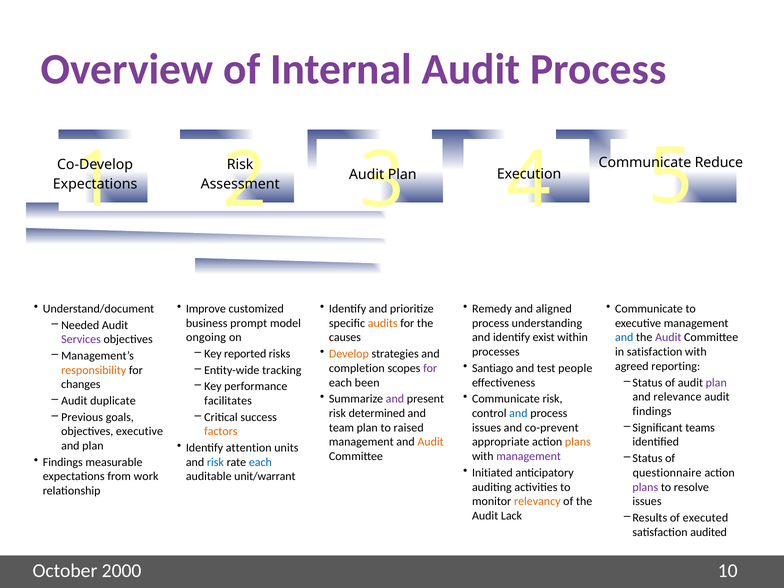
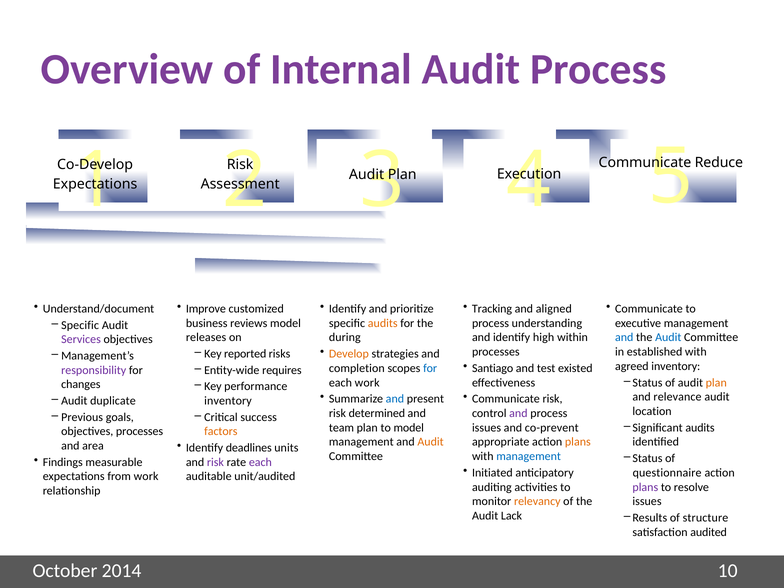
Remedy: Remedy -> Tracking
prompt: prompt -> reviews
Needed at (80, 325): Needed -> Specific
ongoing: ongoing -> releases
causes: causes -> during
exist: exist -> high
Audit at (668, 338) colour: purple -> blue
in satisfaction: satisfaction -> established
agreed reporting: reporting -> inventory
people: people -> existed
for at (430, 368) colour: purple -> blue
tracking: tracking -> requires
responsibility colour: orange -> purple
plan at (716, 383) colour: purple -> orange
each been: been -> work
and at (395, 399) colour: purple -> blue
facilitates at (228, 401): facilitates -> inventory
findings at (652, 411): findings -> location
and at (518, 413) colour: blue -> purple
Significant teams: teams -> audits
to raised: raised -> model
objectives executive: executive -> processes
and plan: plan -> area
attention: attention -> deadlines
management at (529, 456) colour: purple -> blue
risk at (215, 462) colour: blue -> purple
each at (260, 462) colour: blue -> purple
unit/warrant: unit/warrant -> unit/audited
executed: executed -> structure
2000: 2000 -> 2014
